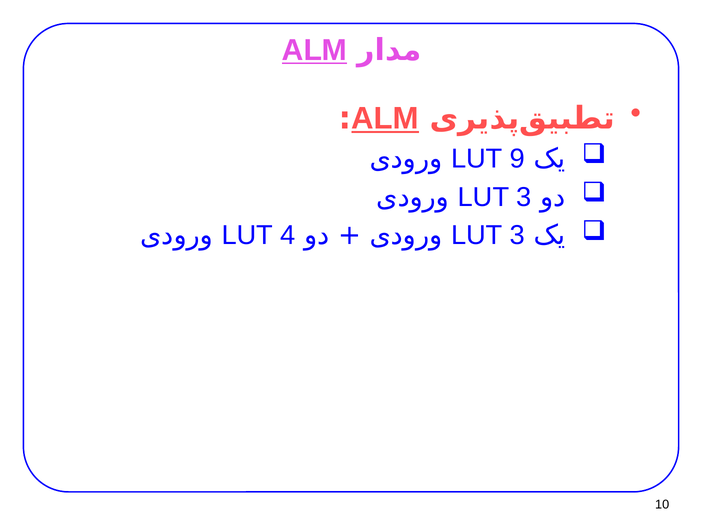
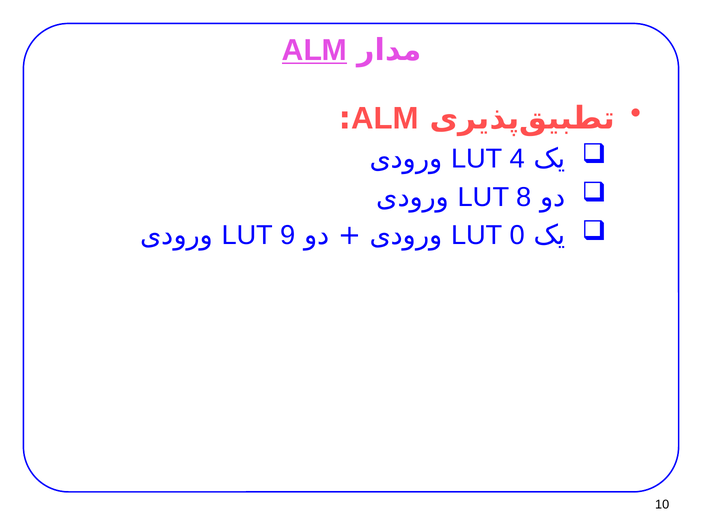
ALM at (385, 118) underline: present -> none
9: 9 -> 4
3 at (524, 197): 3 -> 8
4: 4 -> 9
3 at (517, 235): 3 -> 0
